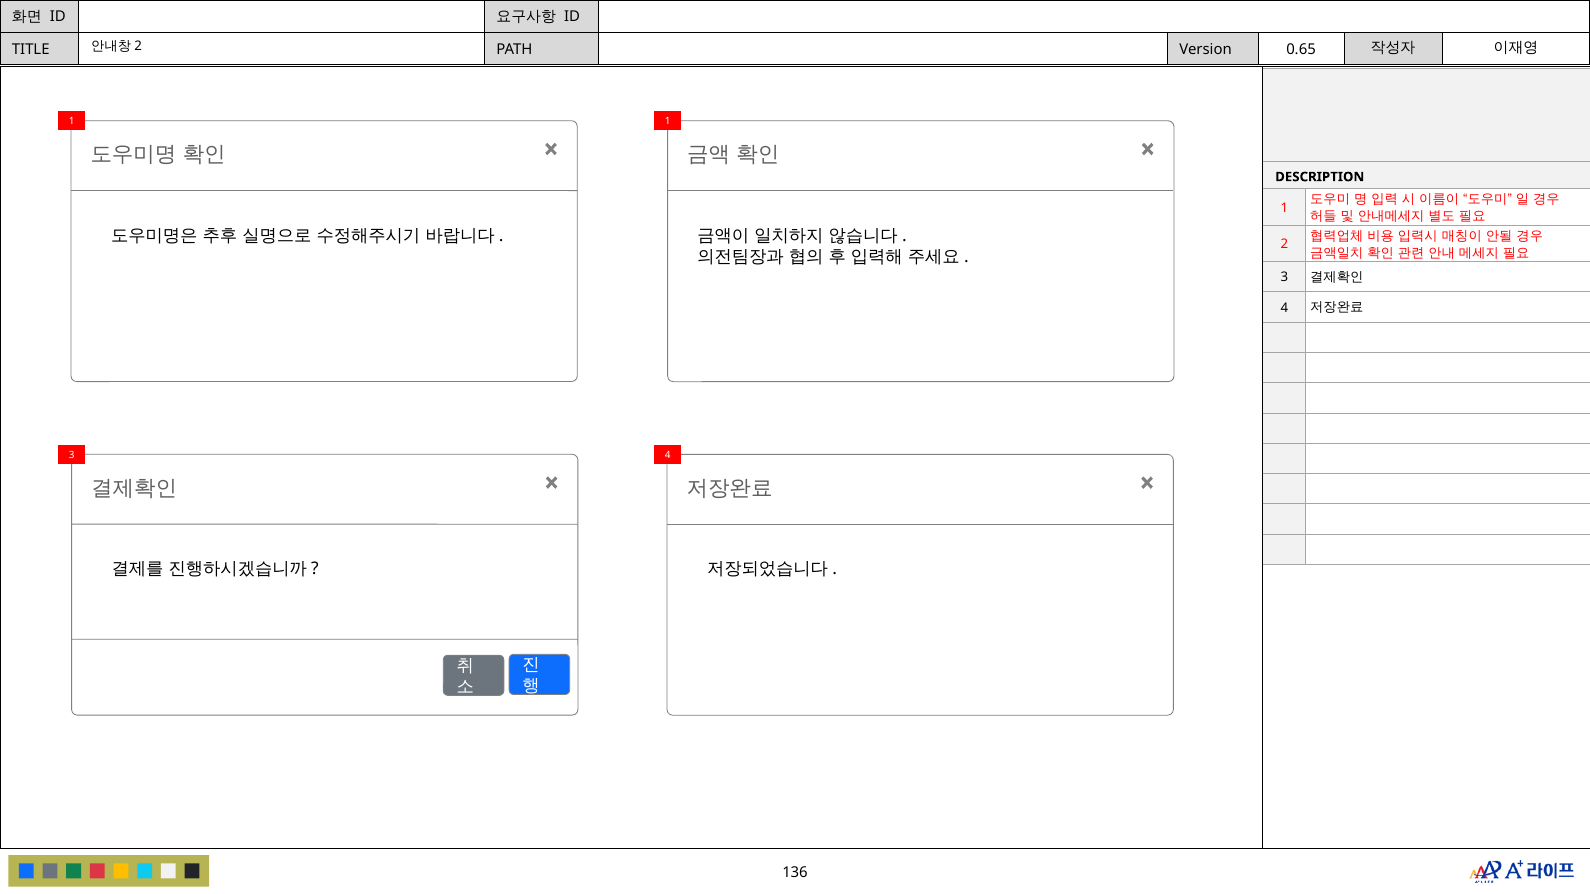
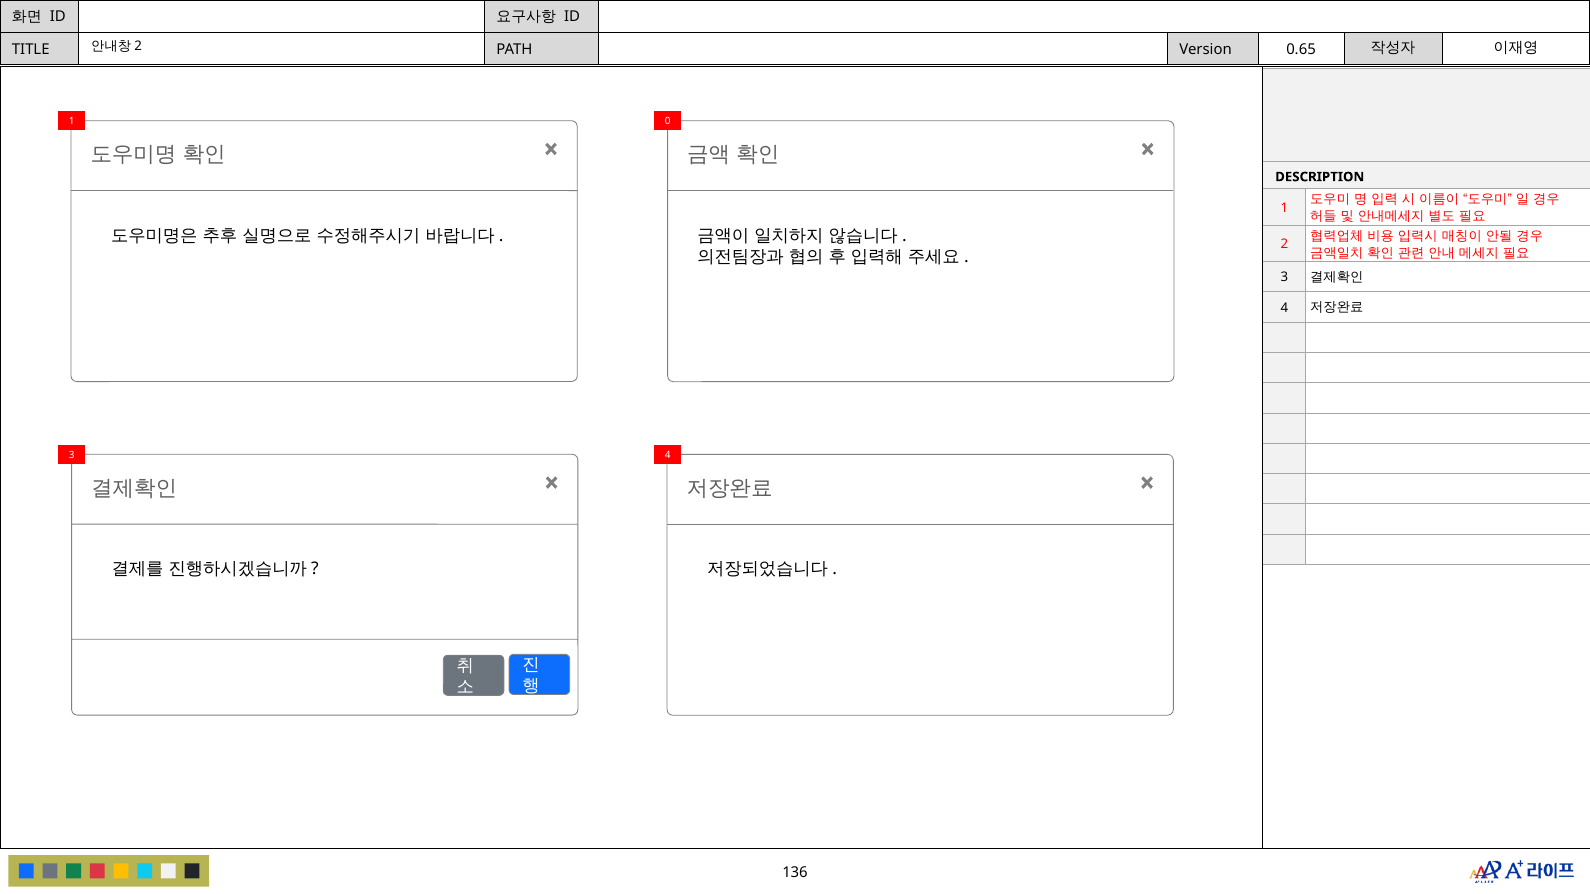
1 1: 1 -> 0
